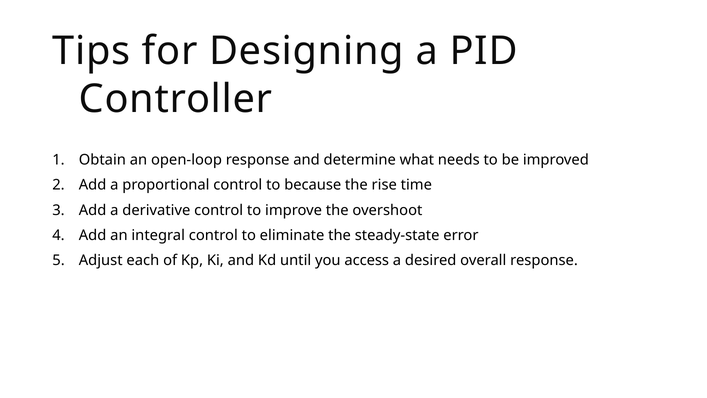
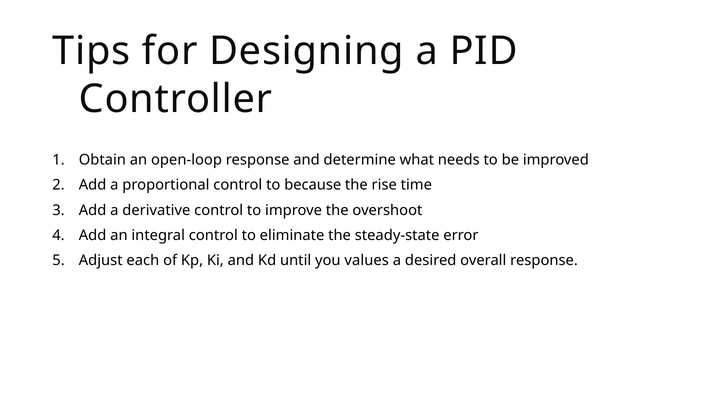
access: access -> values
